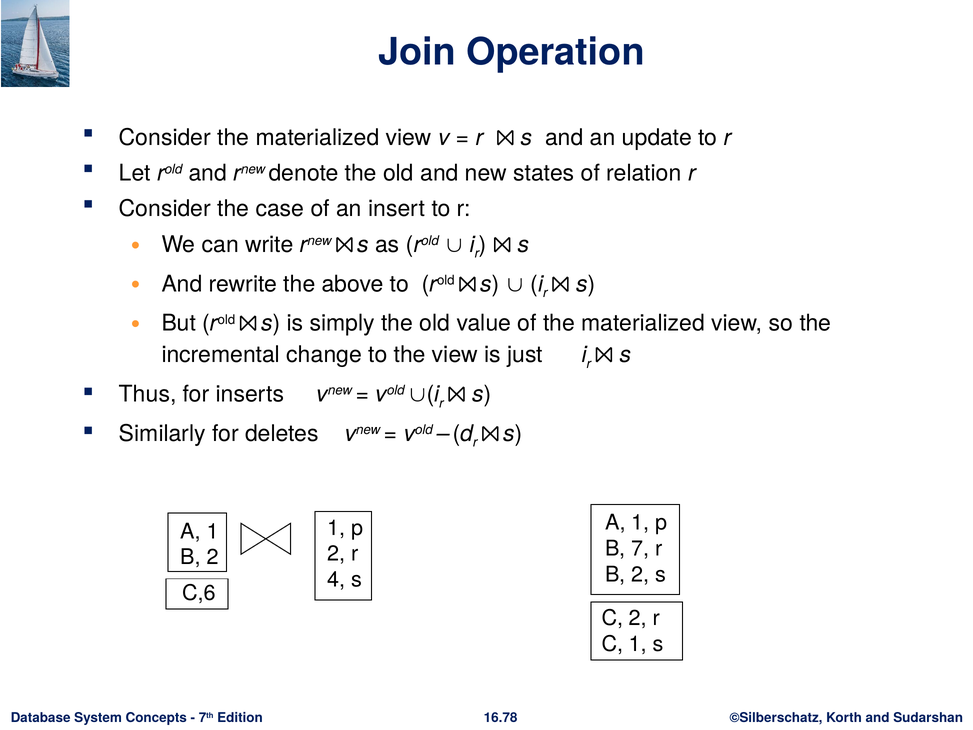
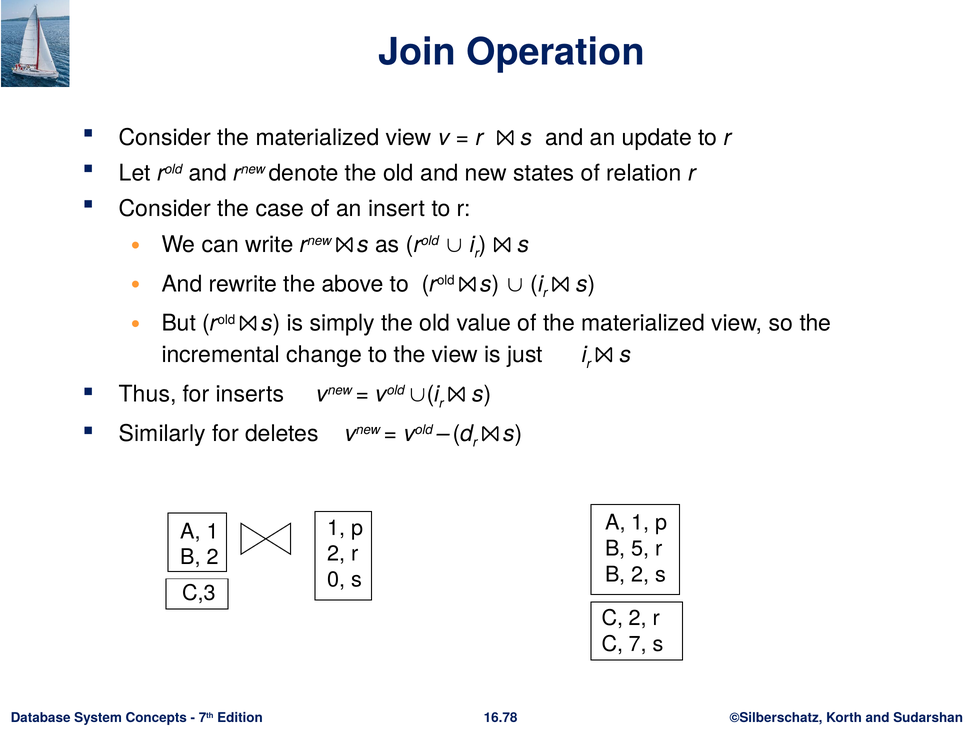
7: 7 -> 5
4: 4 -> 0
C,6: C,6 -> C,3
C 1: 1 -> 7
